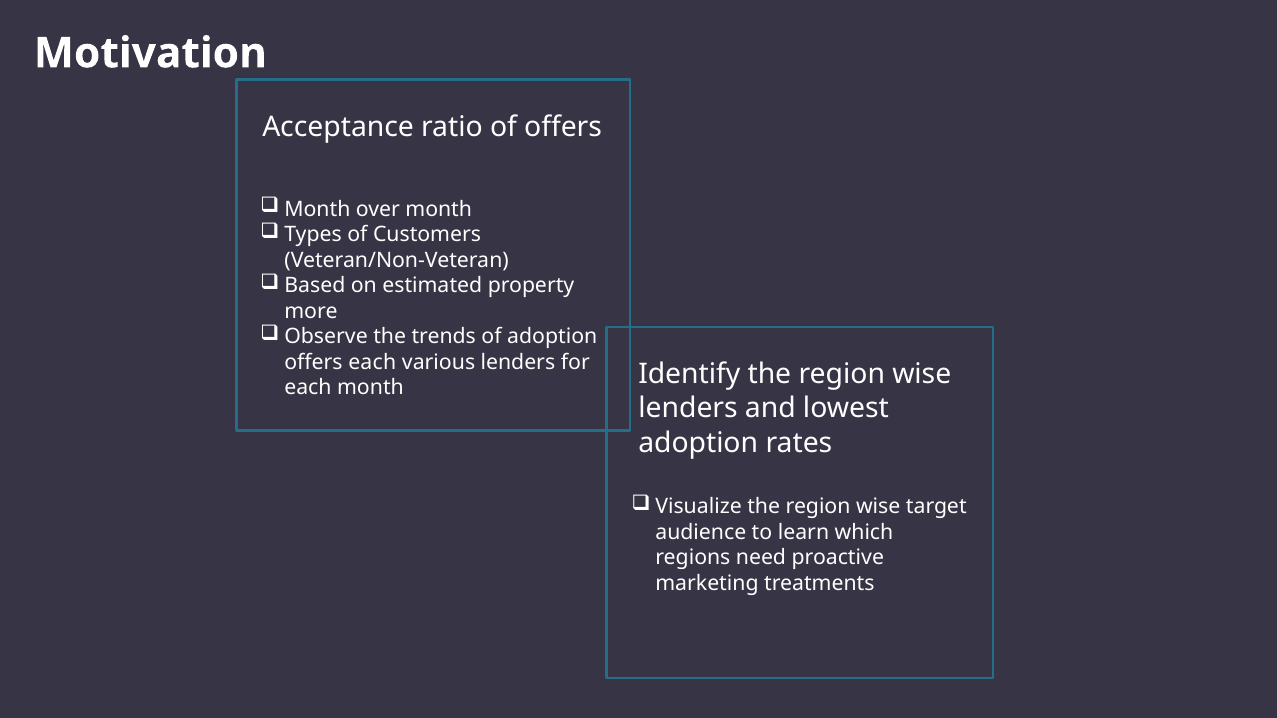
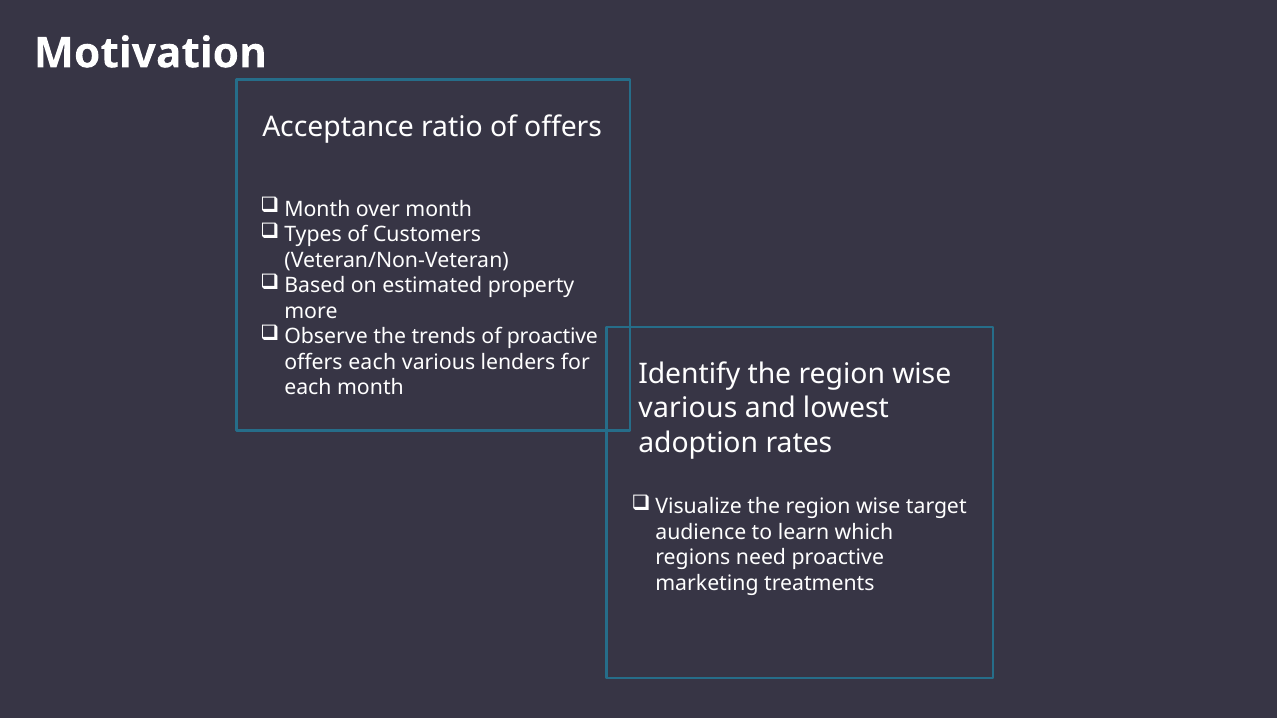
of adoption: adoption -> proactive
lenders at (688, 409): lenders -> various
